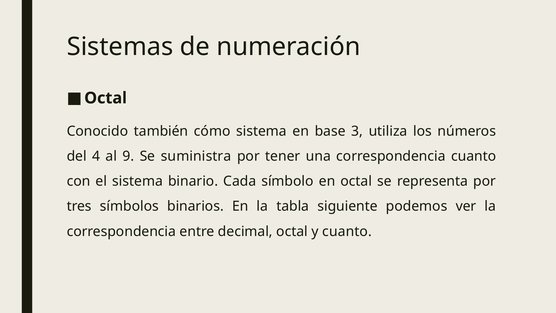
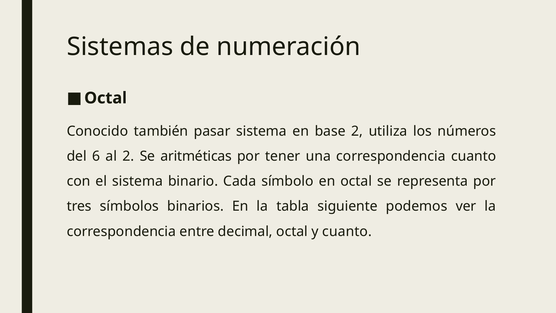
cómo: cómo -> pasar
base 3: 3 -> 2
4: 4 -> 6
al 9: 9 -> 2
suministra: suministra -> aritméticas
